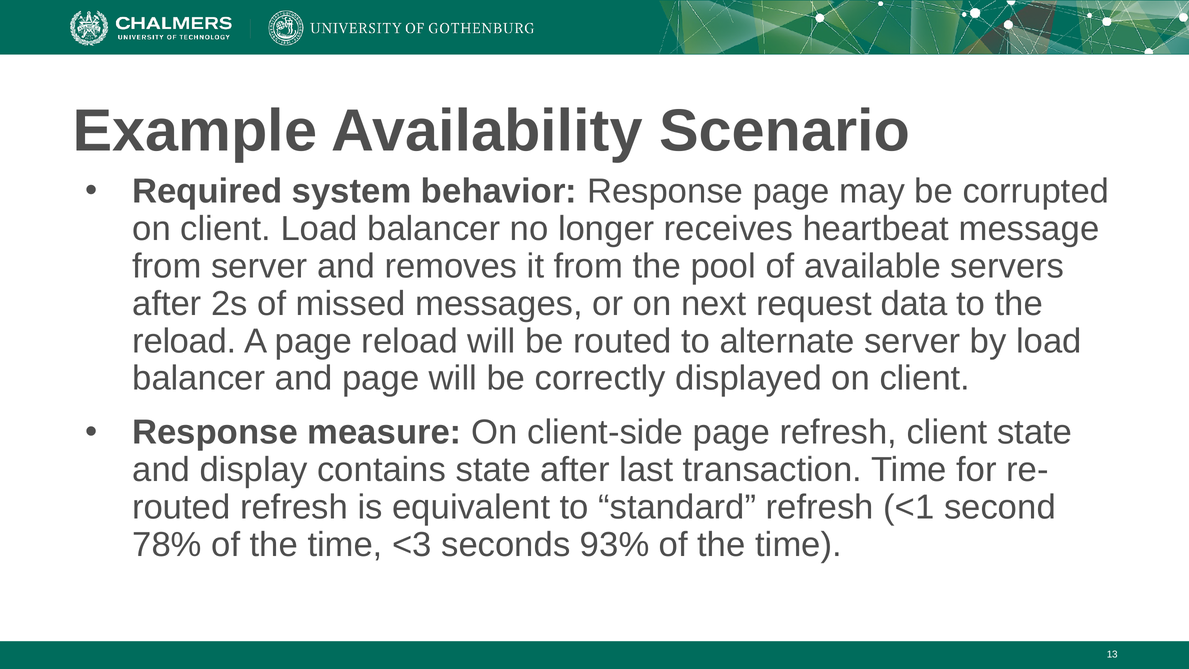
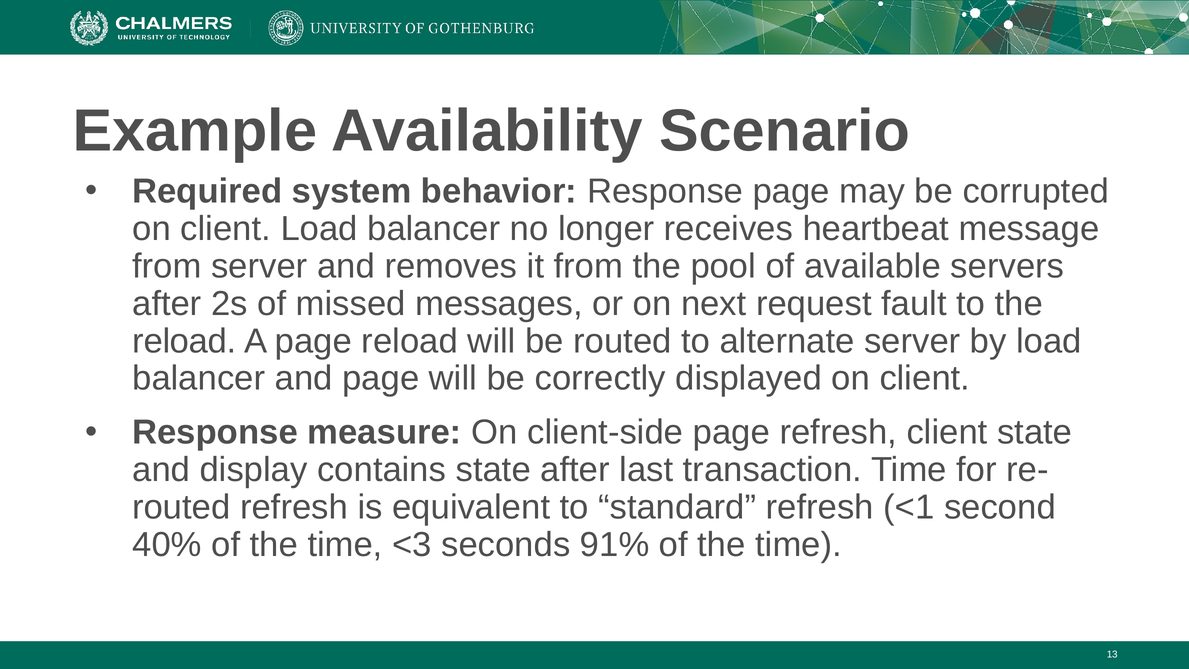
data: data -> fault
78%: 78% -> 40%
93%: 93% -> 91%
